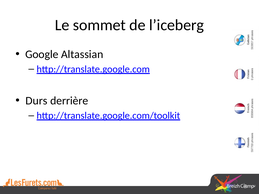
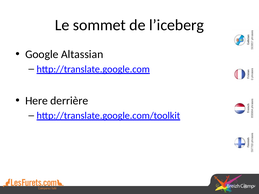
Durs: Durs -> Here
